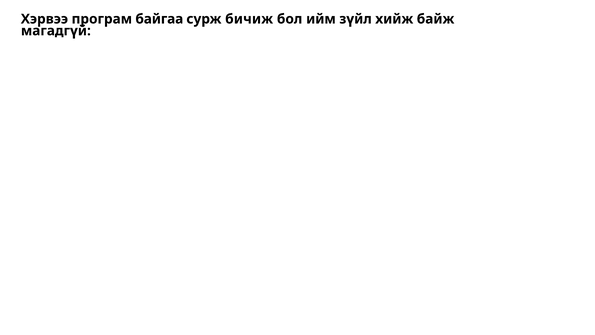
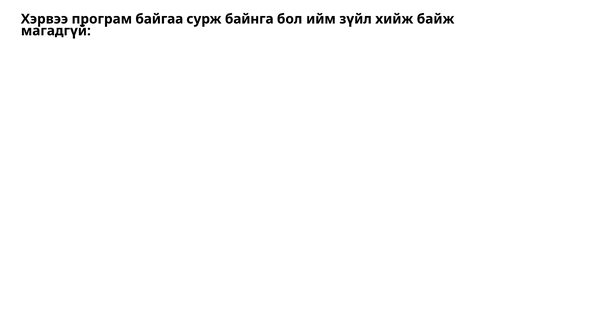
бичиж: бичиж -> байнга
